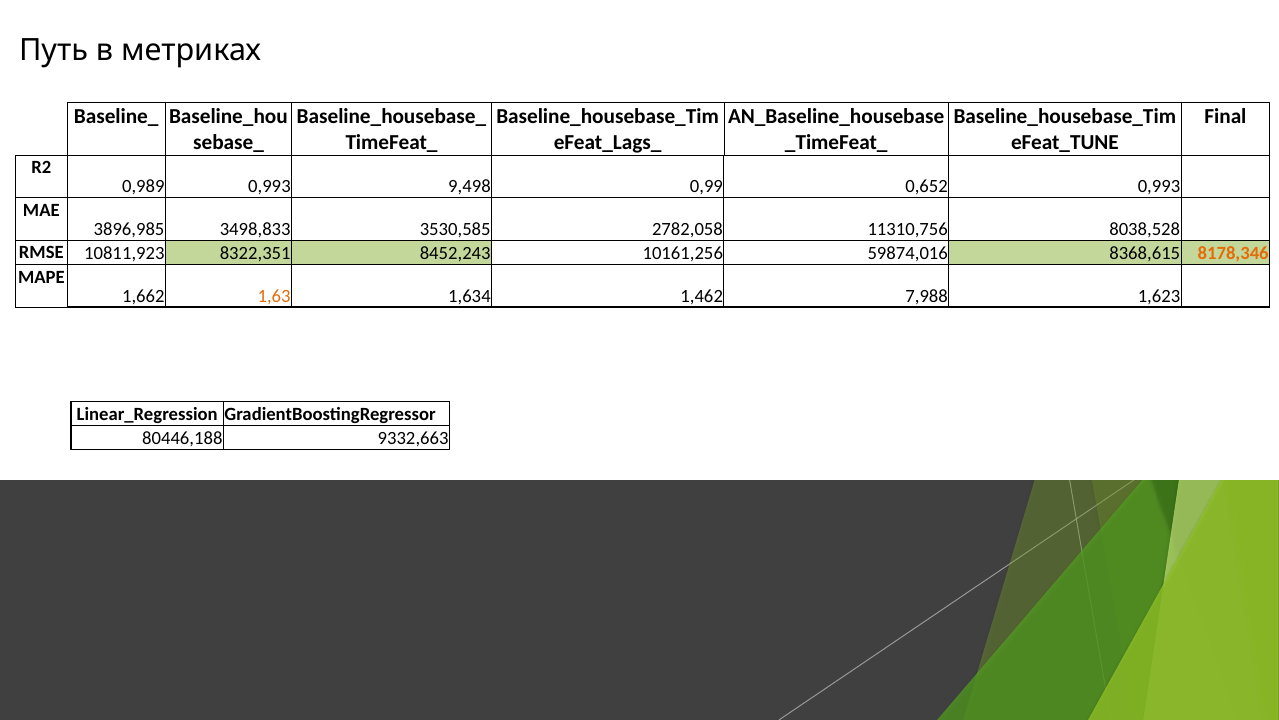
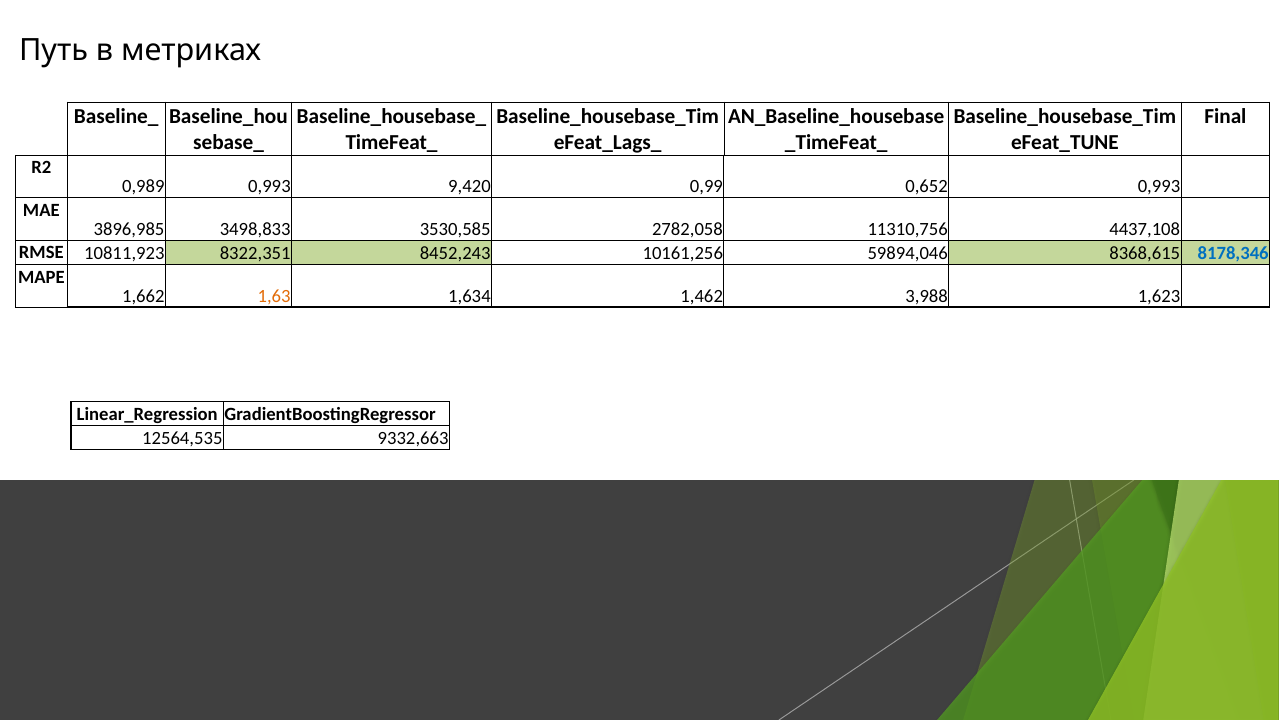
9,498: 9,498 -> 9,420
8038,528: 8038,528 -> 4437,108
59874,016: 59874,016 -> 59894,046
8178,346 colour: orange -> blue
7,988: 7,988 -> 3,988
80446,188: 80446,188 -> 12564,535
